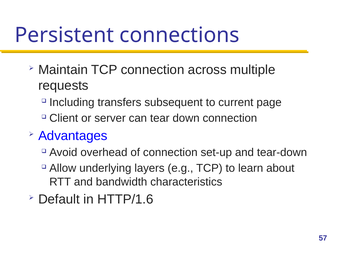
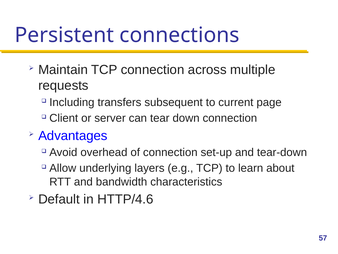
HTTP/1.6: HTTP/1.6 -> HTTP/4.6
